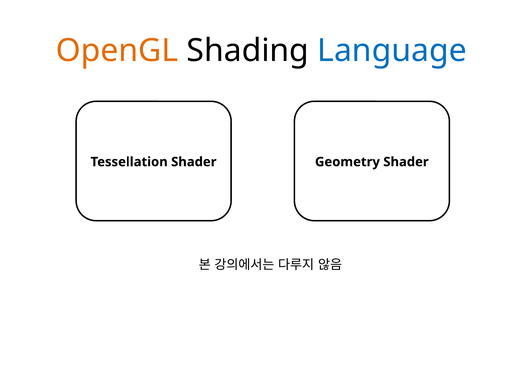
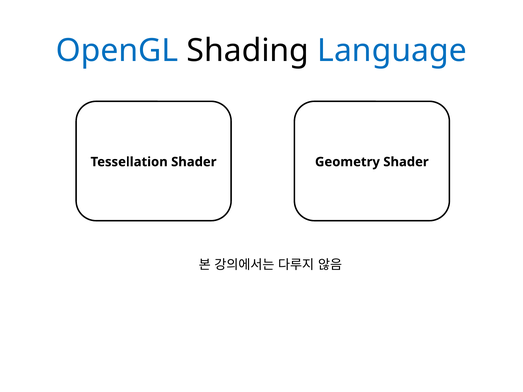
OpenGL colour: orange -> blue
